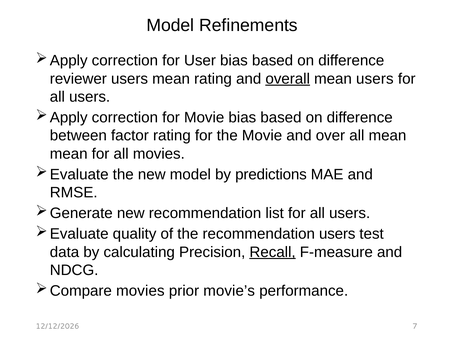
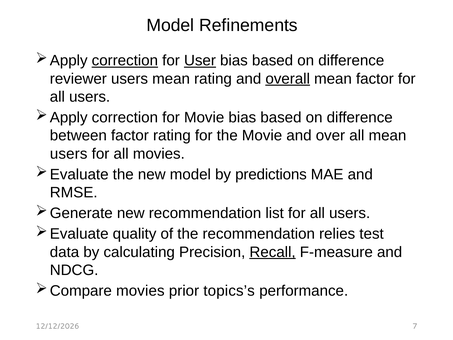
correction at (125, 61) underline: none -> present
User underline: none -> present
mean users: users -> factor
mean at (69, 154): mean -> users
recommendation users: users -> relies
movie’s: movie’s -> topics’s
